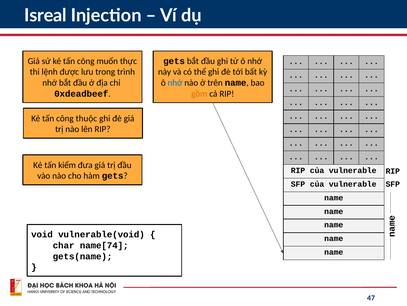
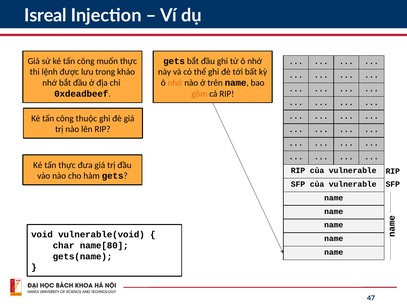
trình: trình -> khảo
nhớ at (175, 83) colour: blue -> orange
tấn kiểm: kiểm -> thực
name[74: name[74 -> name[80
